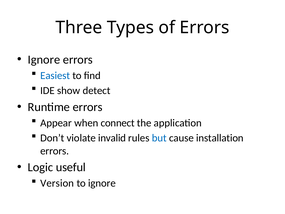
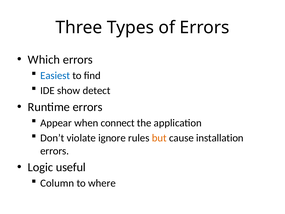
Ignore at (44, 60): Ignore -> Which
invalid: invalid -> ignore
but colour: blue -> orange
Version: Version -> Column
to ignore: ignore -> where
